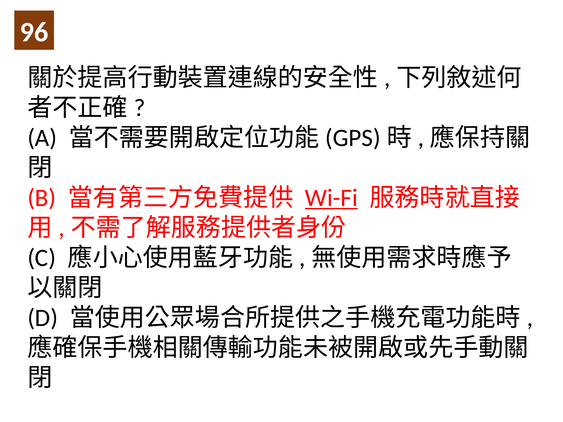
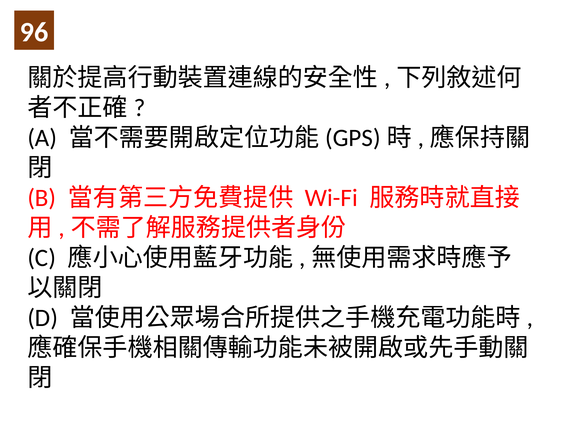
Wi-Fi underline: present -> none
